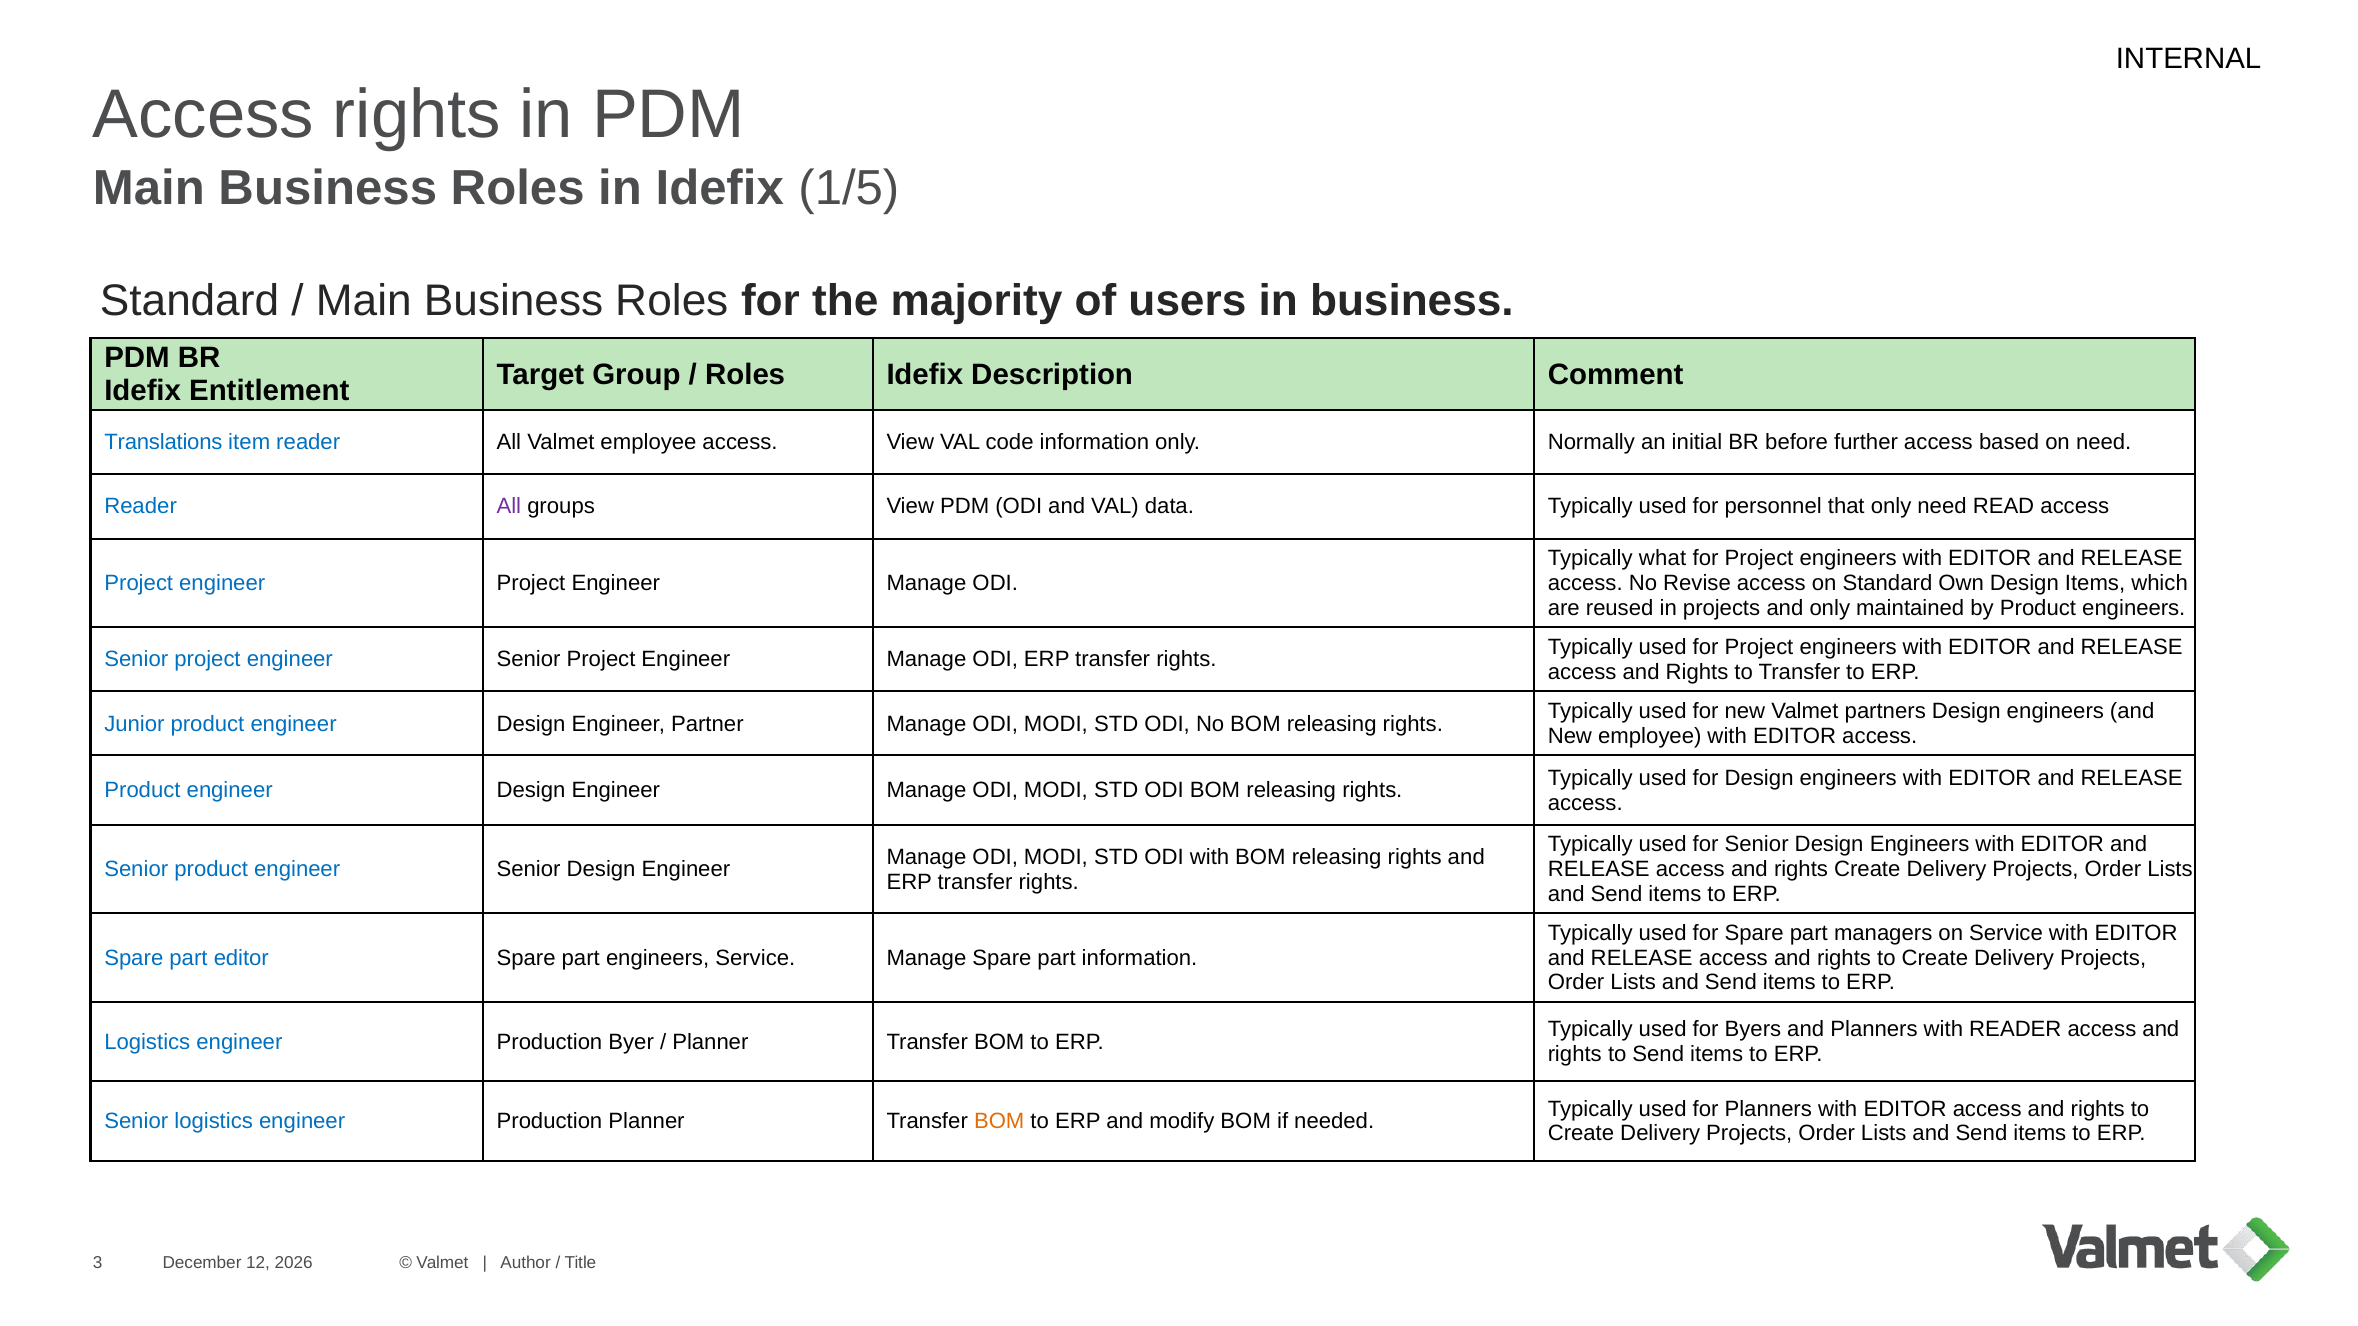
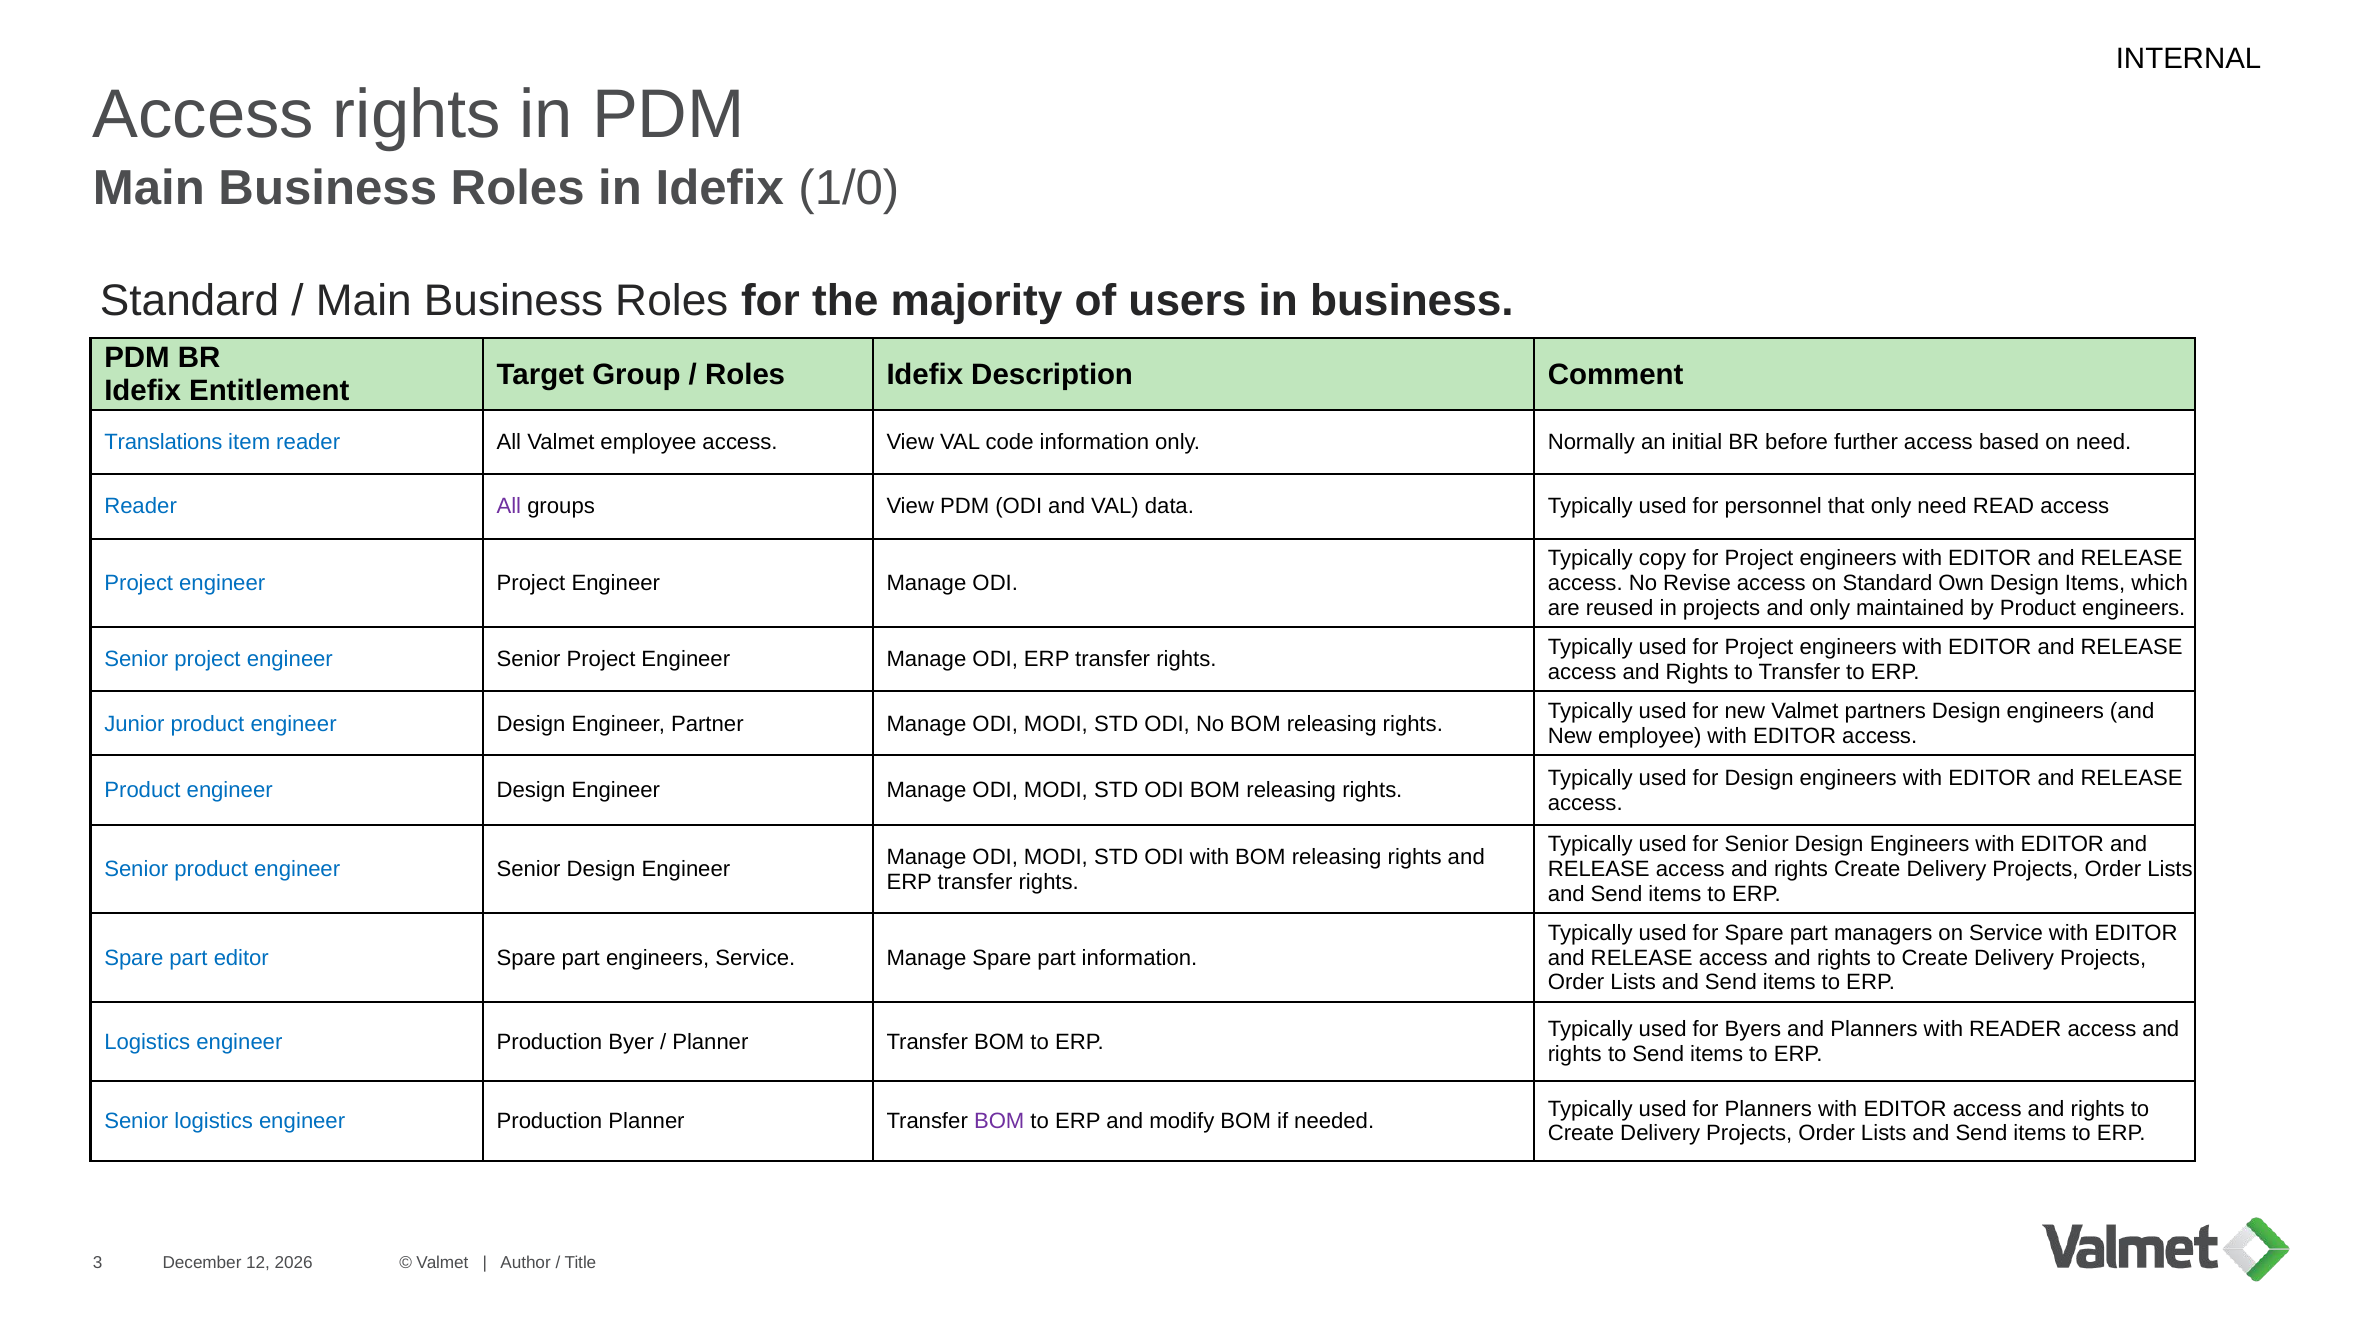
1/5: 1/5 -> 1/0
what: what -> copy
BOM at (999, 1121) colour: orange -> purple
